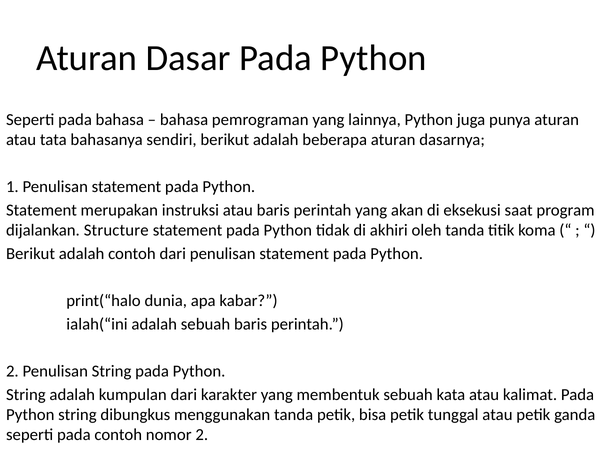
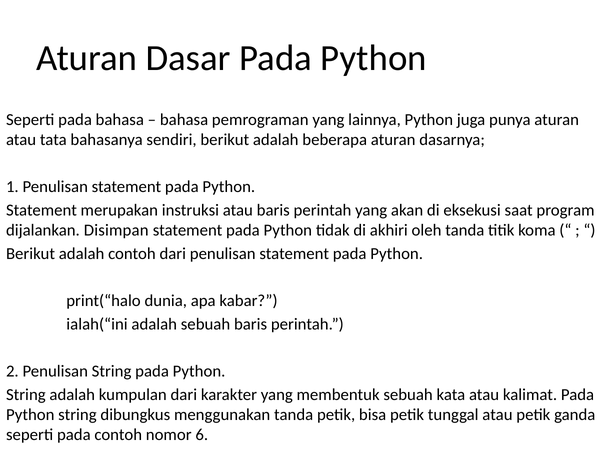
Structure: Structure -> Disimpan
nomor 2: 2 -> 6
